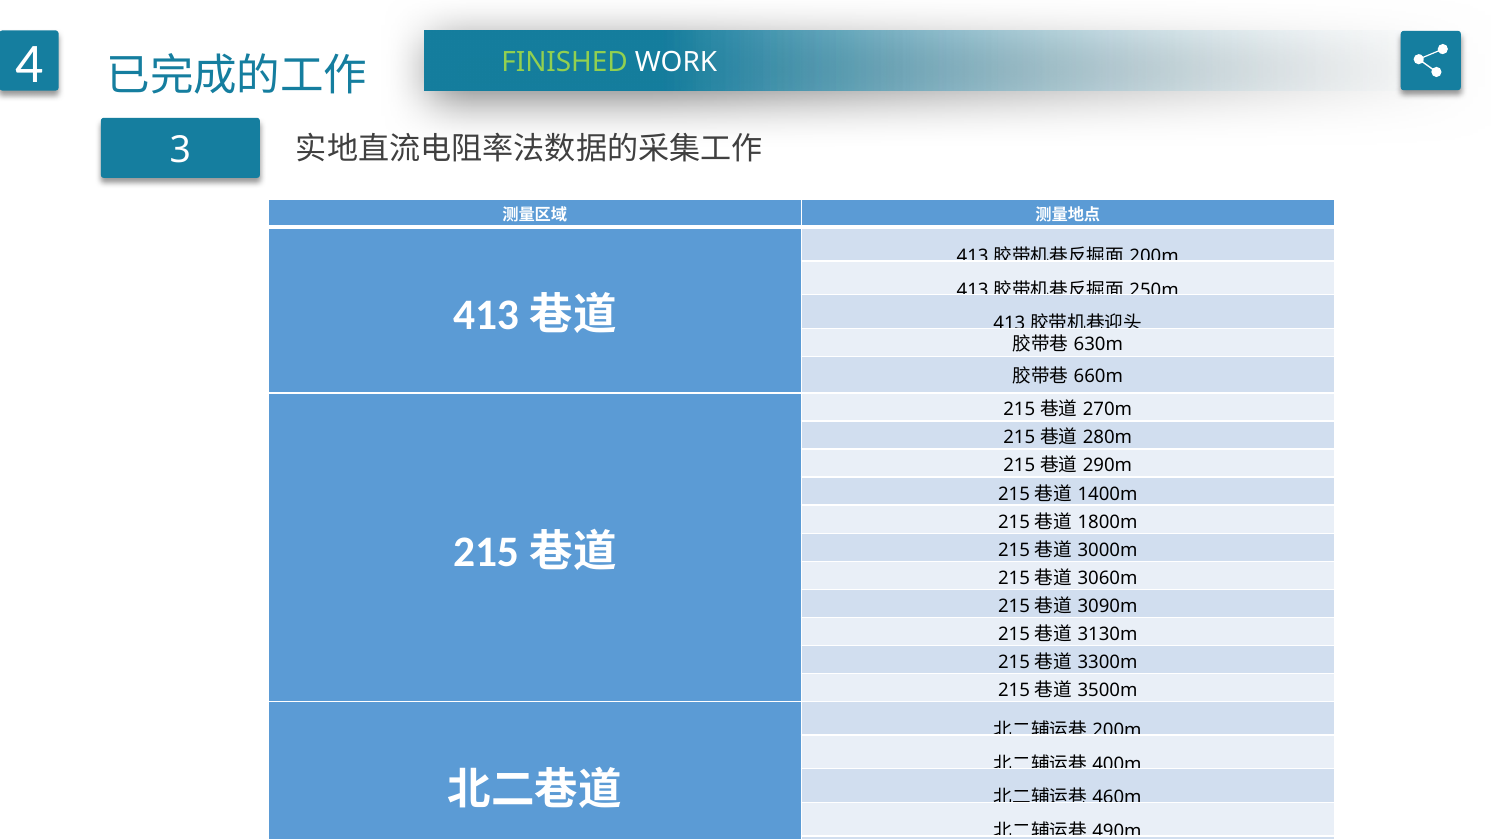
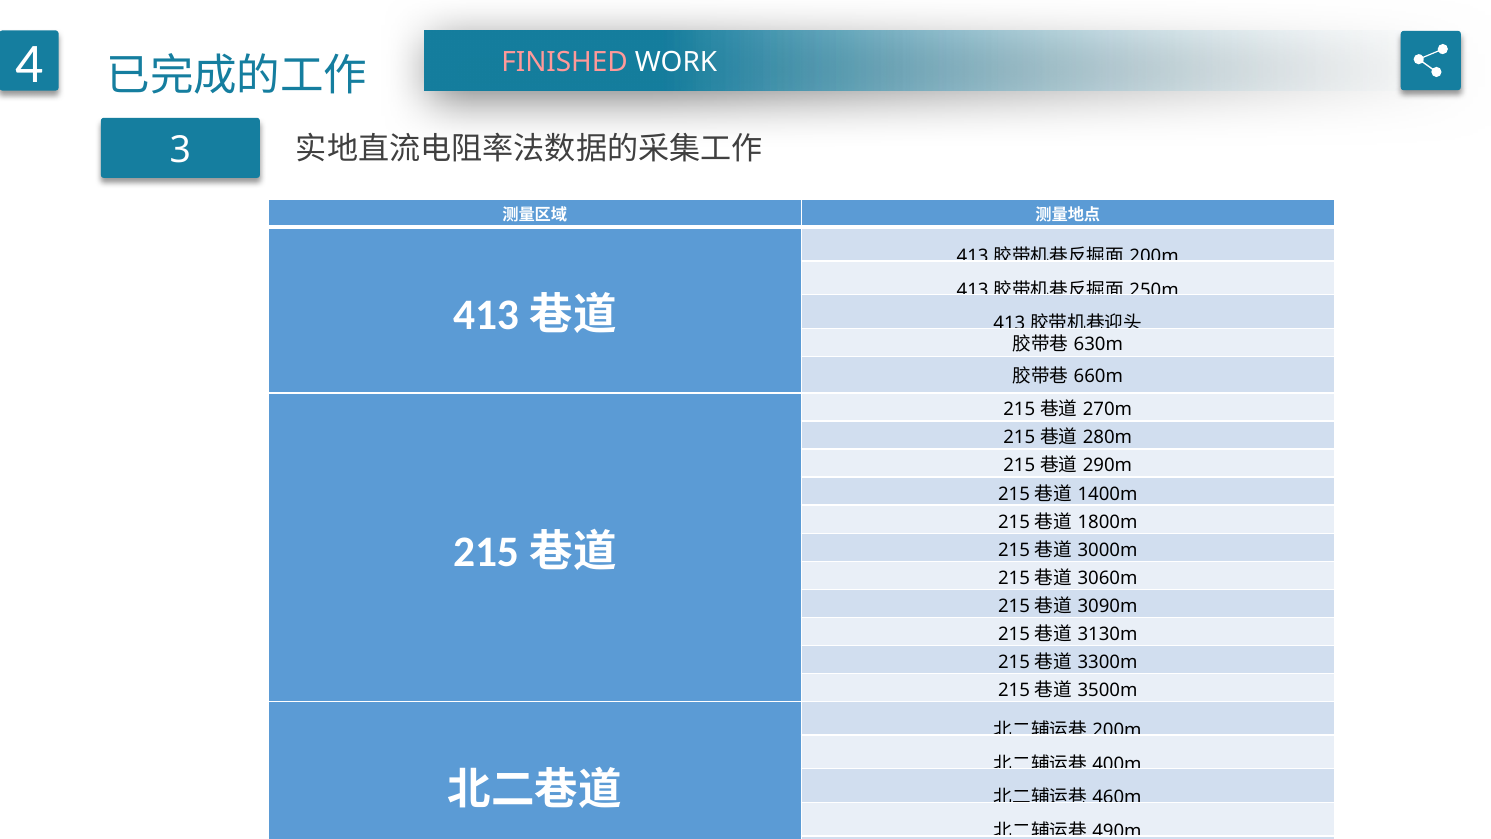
FINISHED colour: light green -> pink
